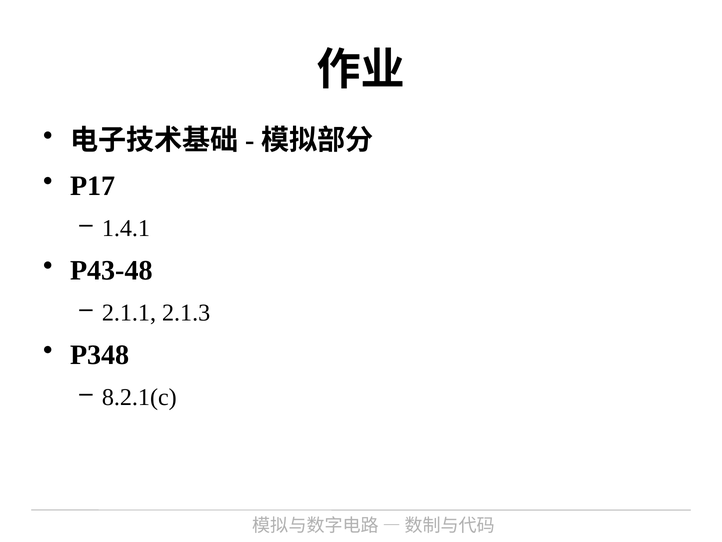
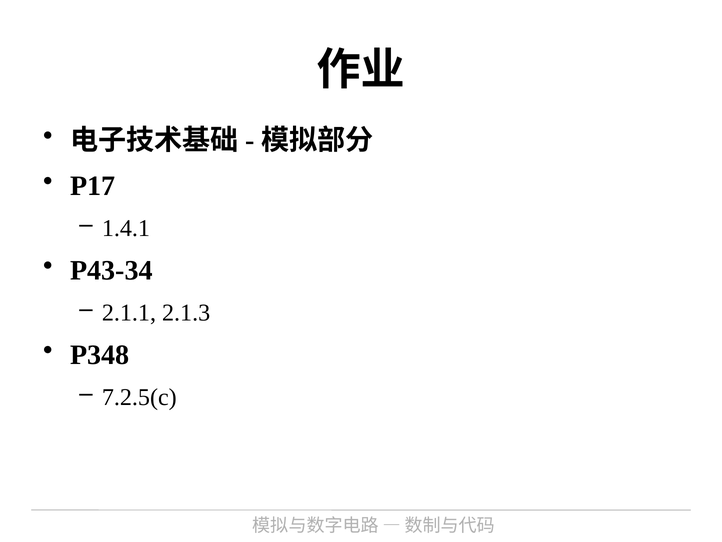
P43-48: P43-48 -> P43-34
8.2.1(c: 8.2.1(c -> 7.2.5(c
